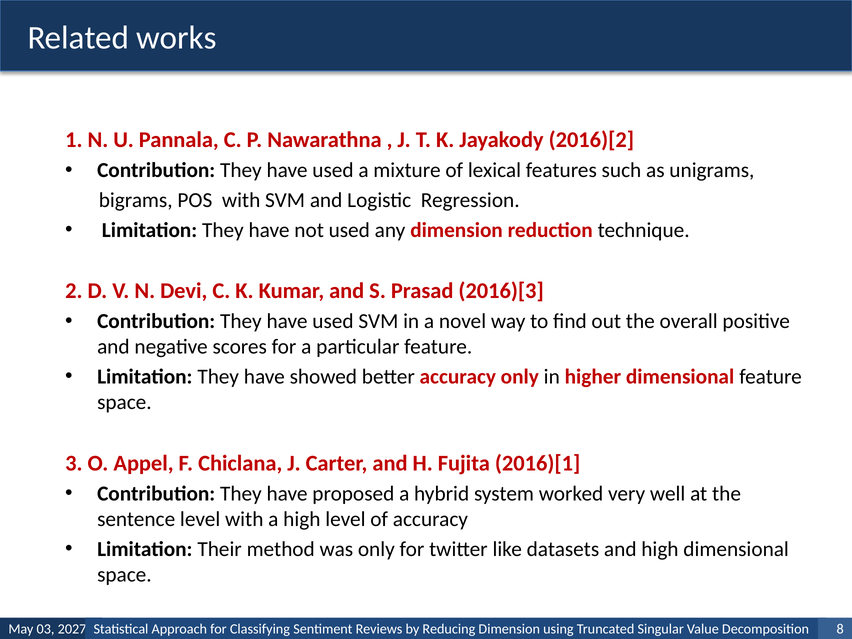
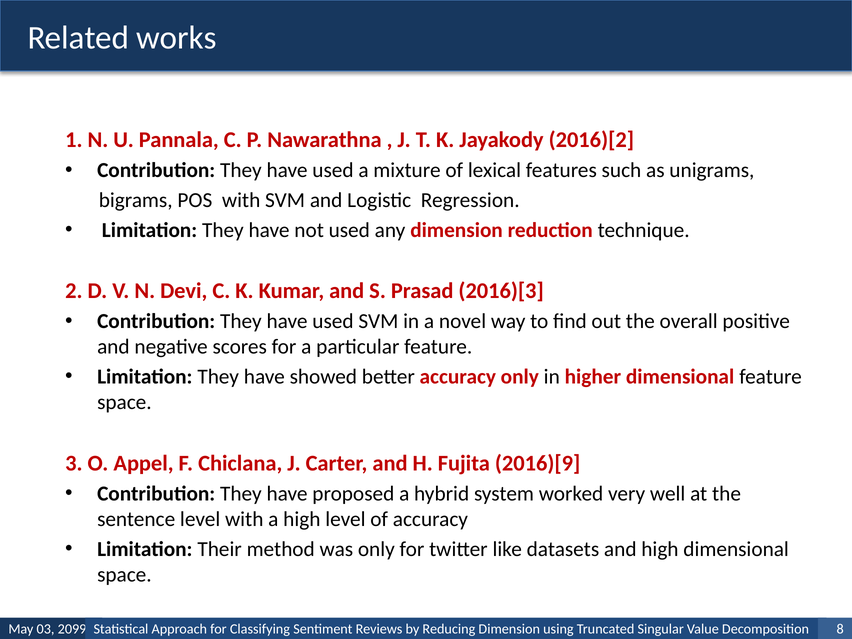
2016)[1: 2016)[1 -> 2016)[9
2027: 2027 -> 2099
